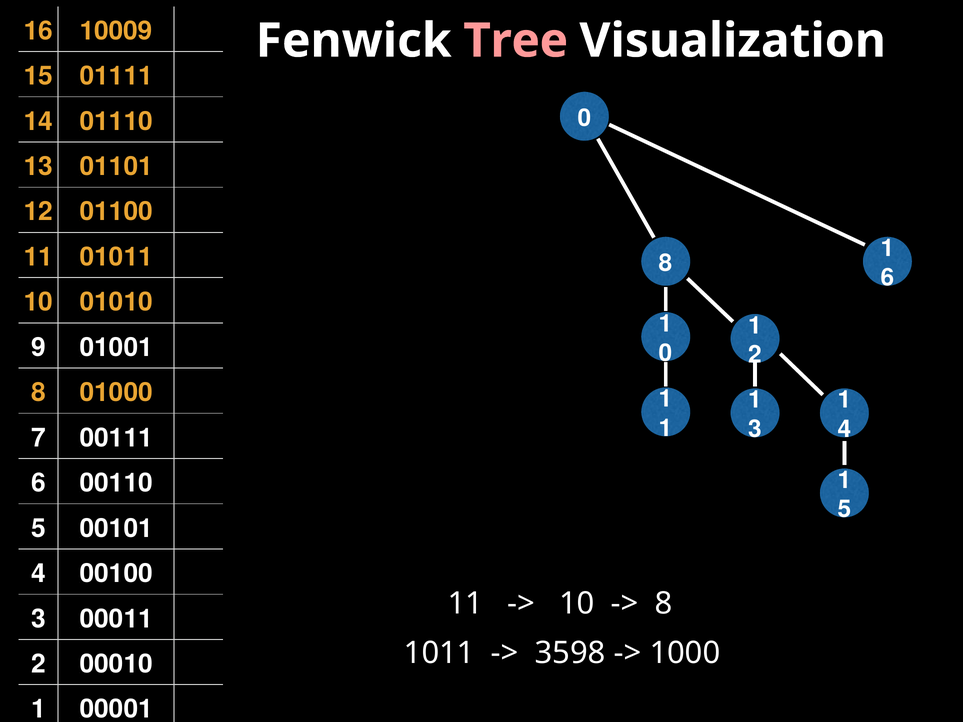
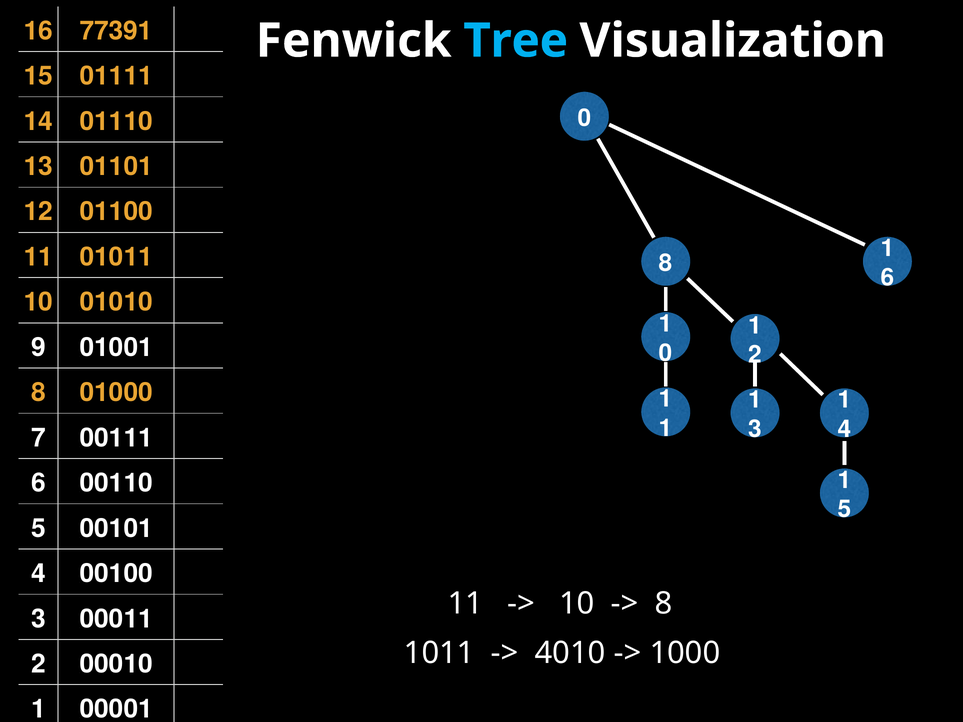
10009: 10009 -> 77391
Tree colour: pink -> light blue
3598: 3598 -> 4010
